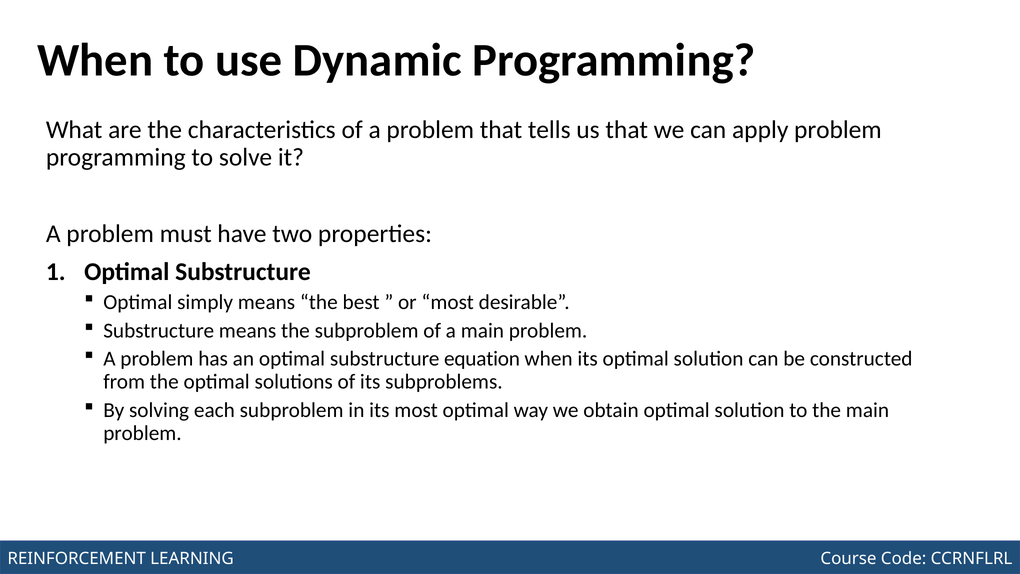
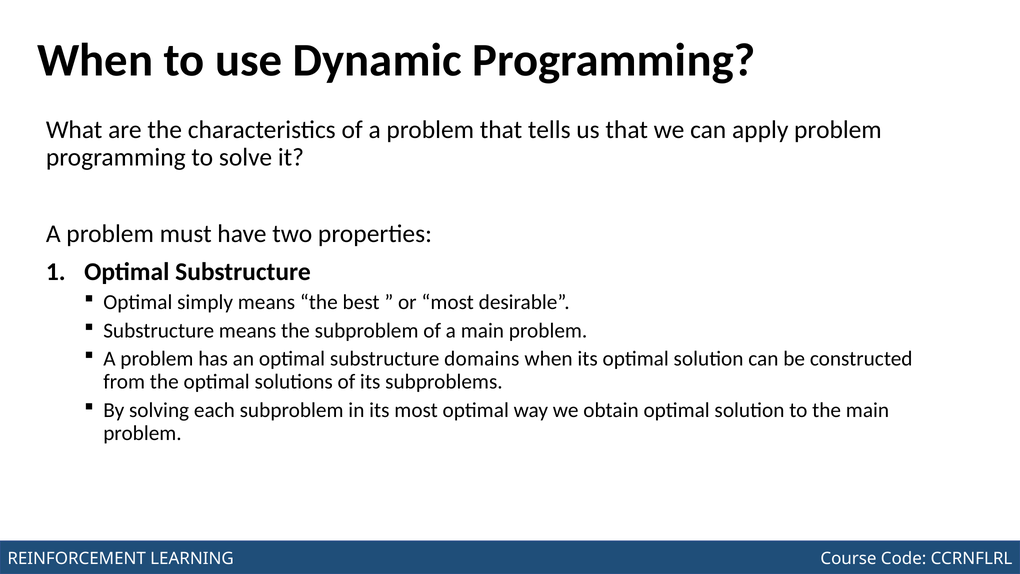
equation: equation -> domains
